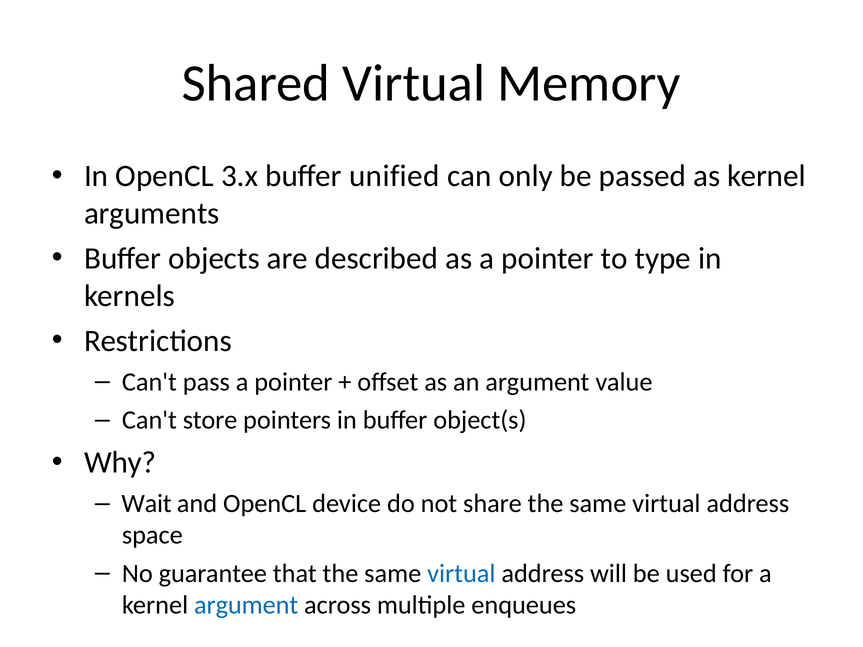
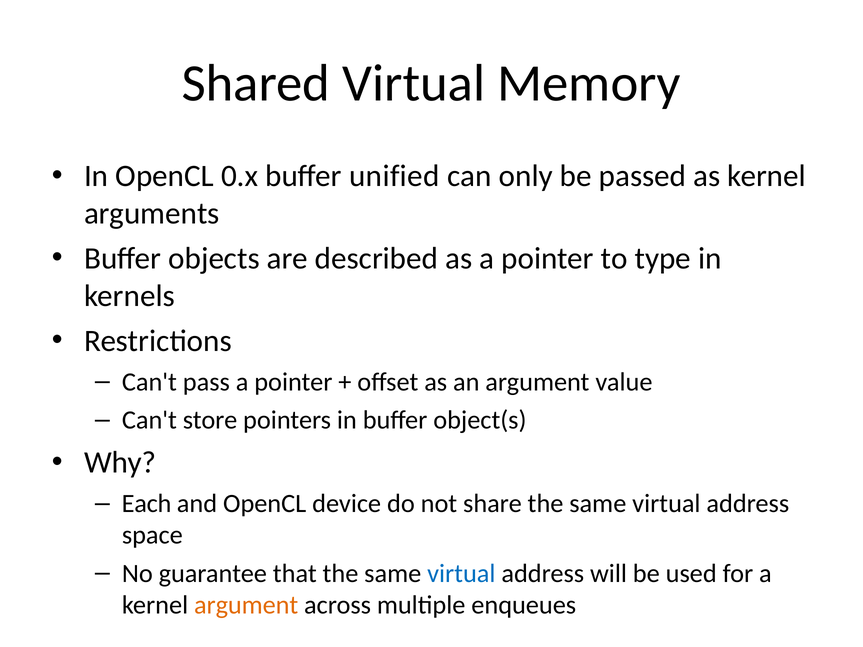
3.x: 3.x -> 0.x
Wait: Wait -> Each
argument at (246, 605) colour: blue -> orange
